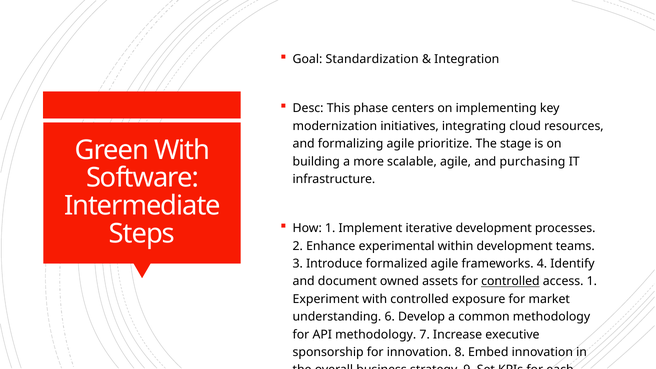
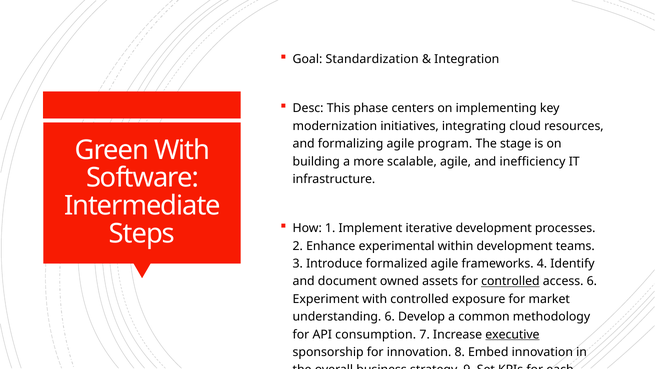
prioritize: prioritize -> program
purchasing: purchasing -> inefficiency
access 1: 1 -> 6
API methodology: methodology -> consumption
executive underline: none -> present
